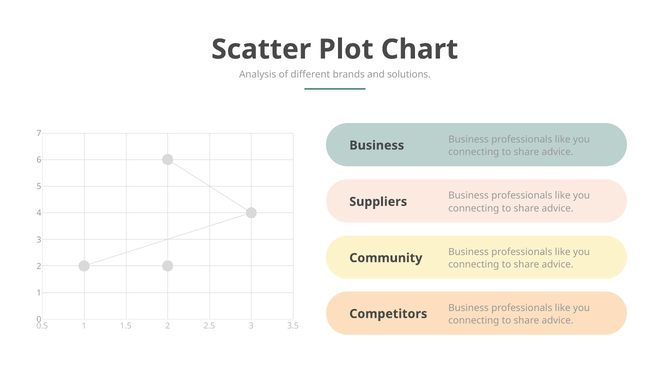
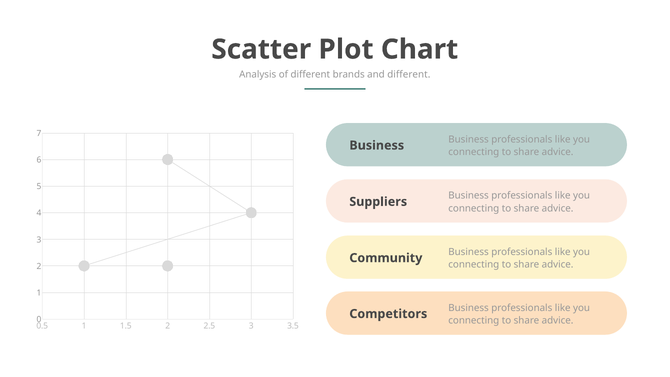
and solutions: solutions -> different
